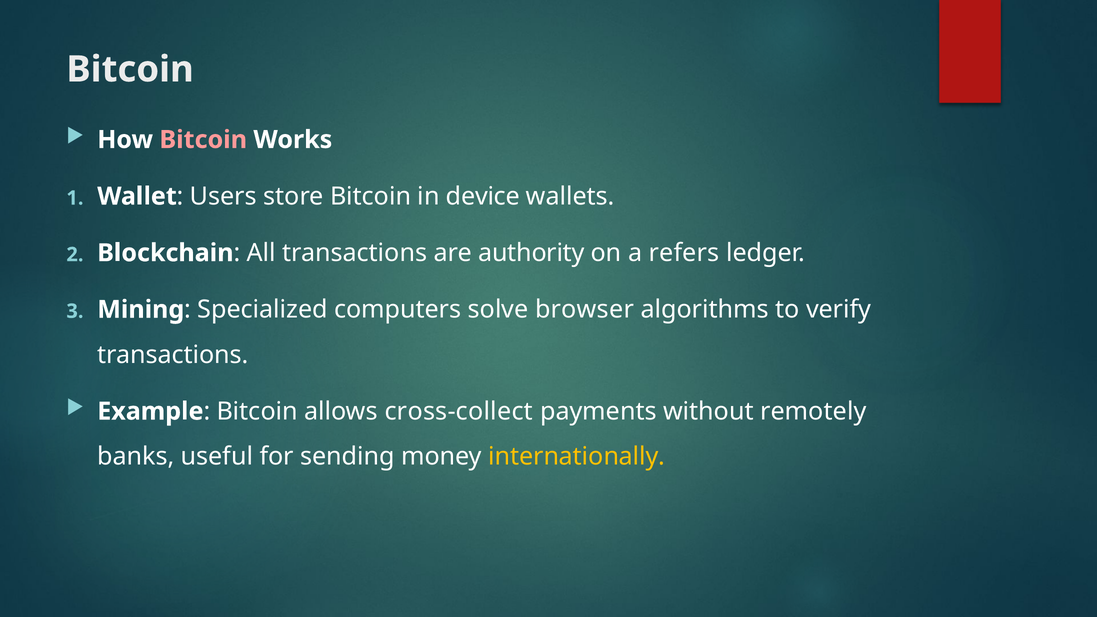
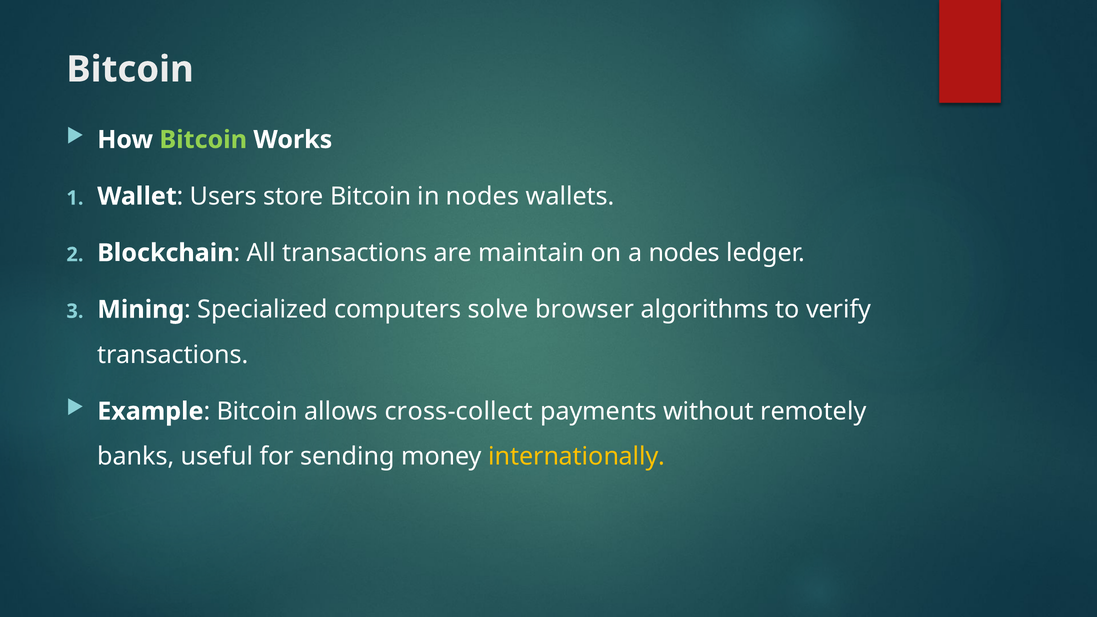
Bitcoin at (203, 140) colour: pink -> light green
in device: device -> nodes
authority: authority -> maintain
a refers: refers -> nodes
